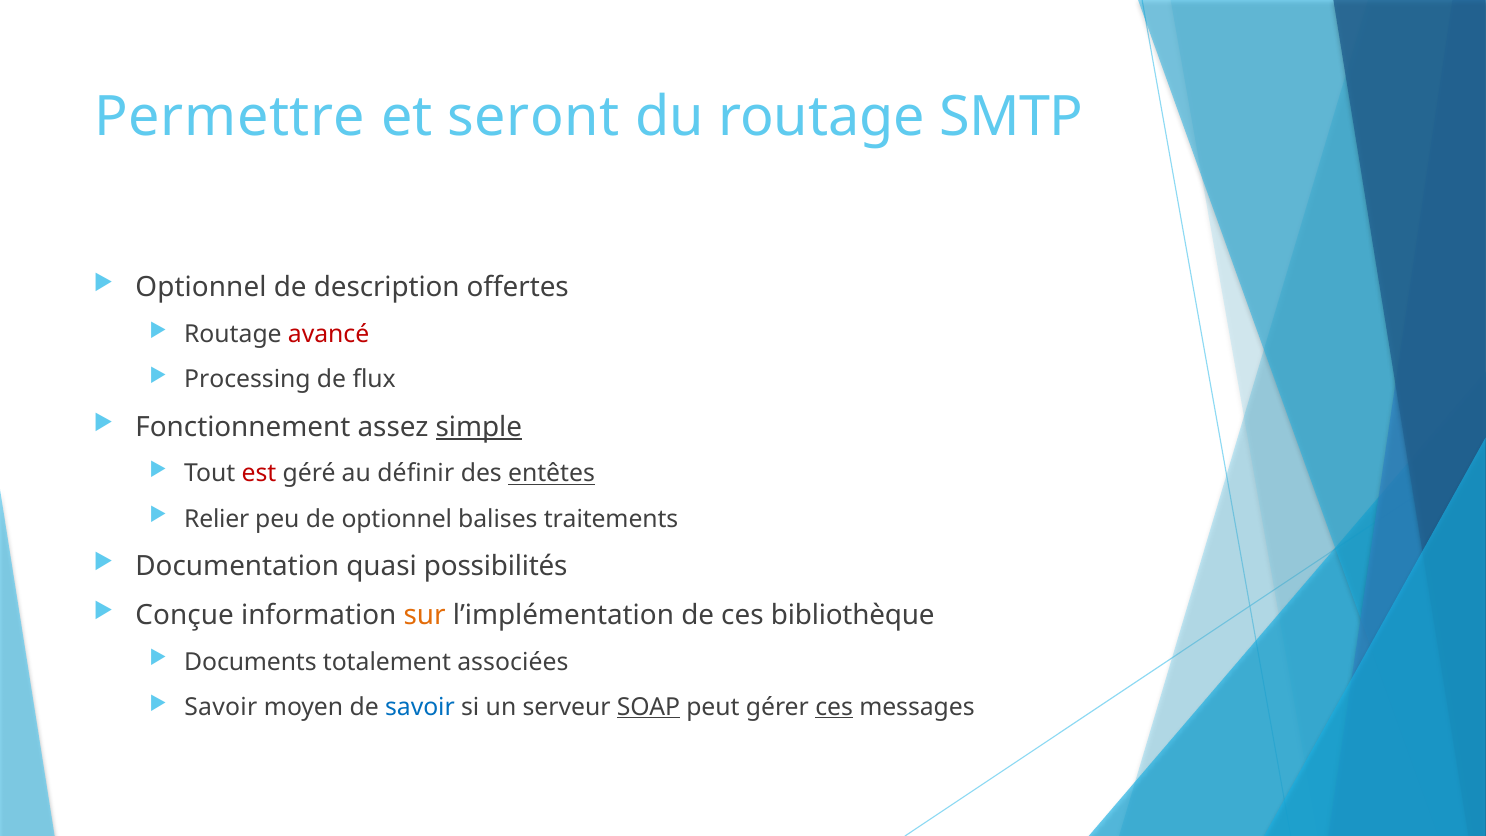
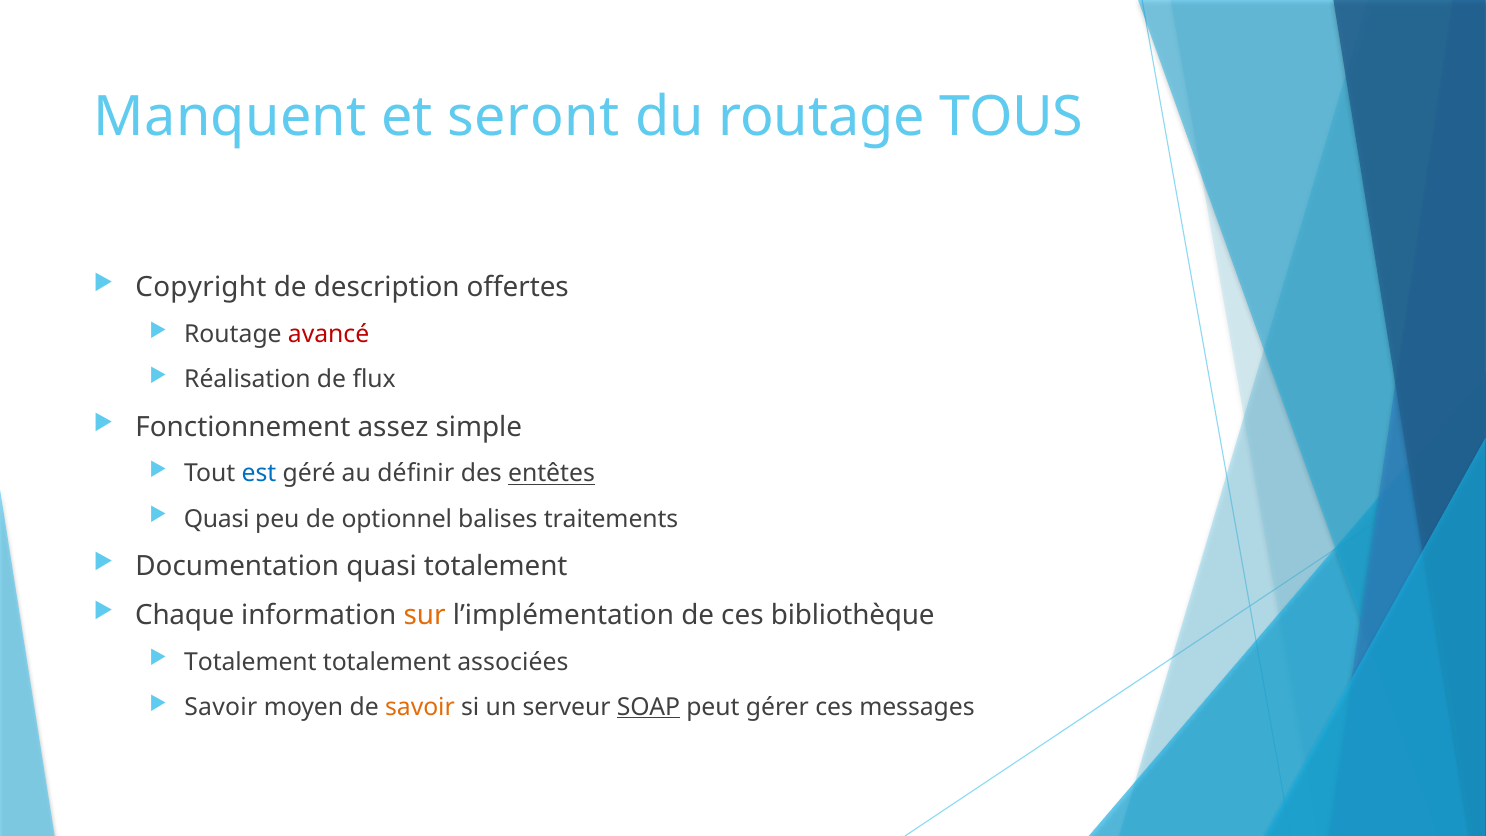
Permettre: Permettre -> Manquent
SMTP: SMTP -> TOUS
Optionnel at (201, 288): Optionnel -> Copyright
Processing: Processing -> Réalisation
simple underline: present -> none
est colour: red -> blue
Relier at (217, 519): Relier -> Quasi
quasi possibilités: possibilités -> totalement
Conçue: Conçue -> Chaque
Documents at (250, 662): Documents -> Totalement
savoir at (420, 707) colour: blue -> orange
ces at (834, 707) underline: present -> none
